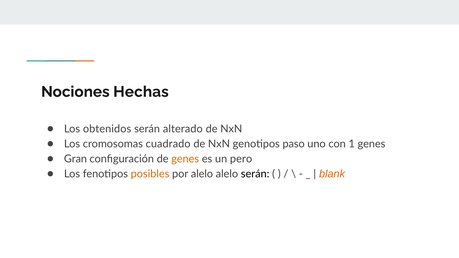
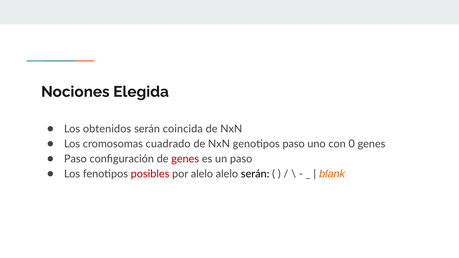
Hechas: Hechas -> Elegida
alterado: alterado -> coincida
1: 1 -> 0
Gran at (75, 159): Gran -> Paso
genes at (185, 159) colour: orange -> red
un pero: pero -> paso
posibles colour: orange -> red
